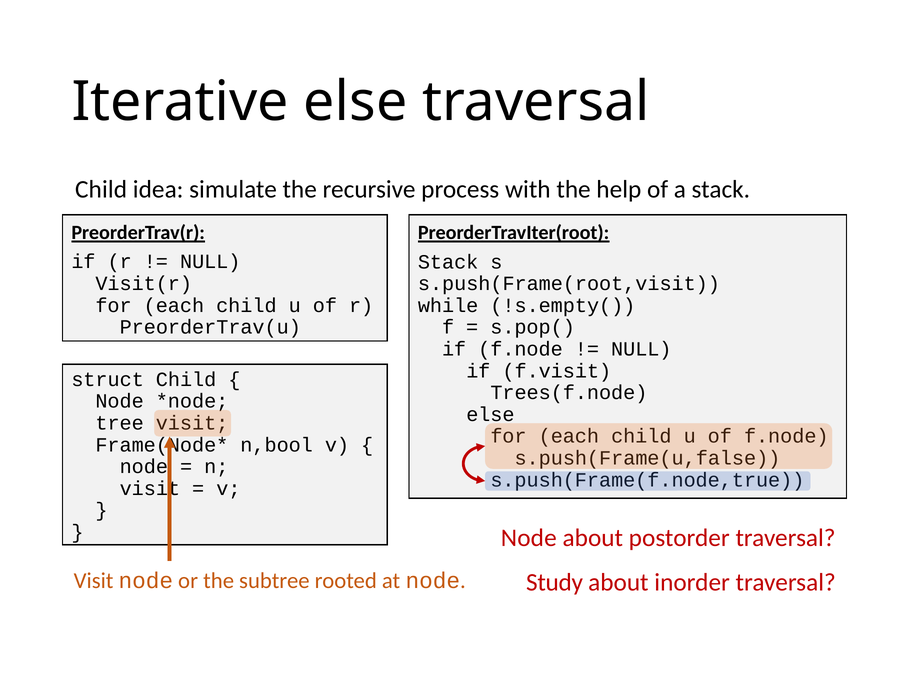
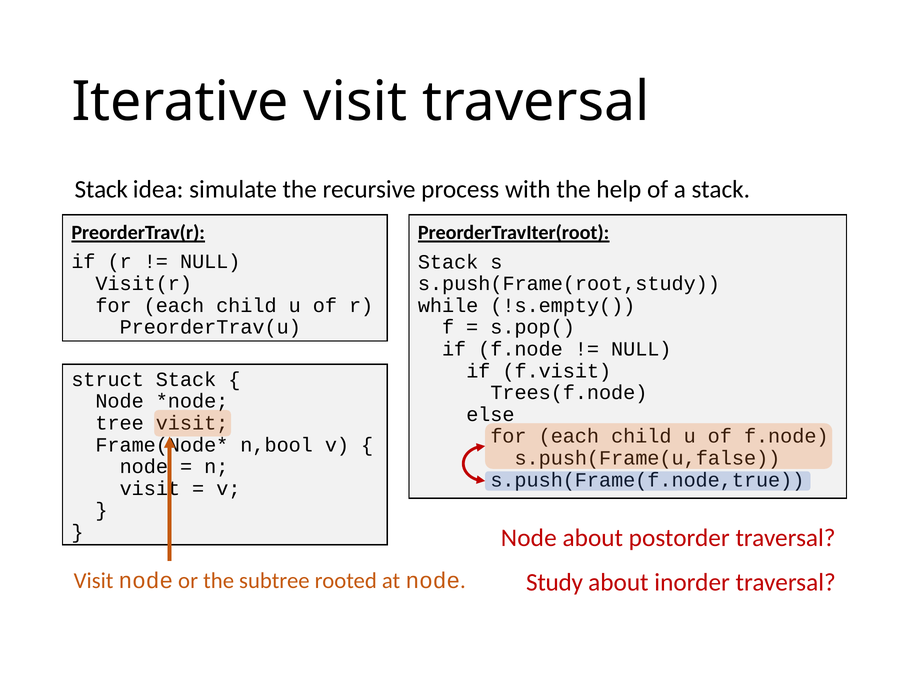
Iterative else: else -> visit
Child at (101, 189): Child -> Stack
s.push(Frame(root,visit: s.push(Frame(root,visit -> s.push(Frame(root,study
struct Child: Child -> Stack
